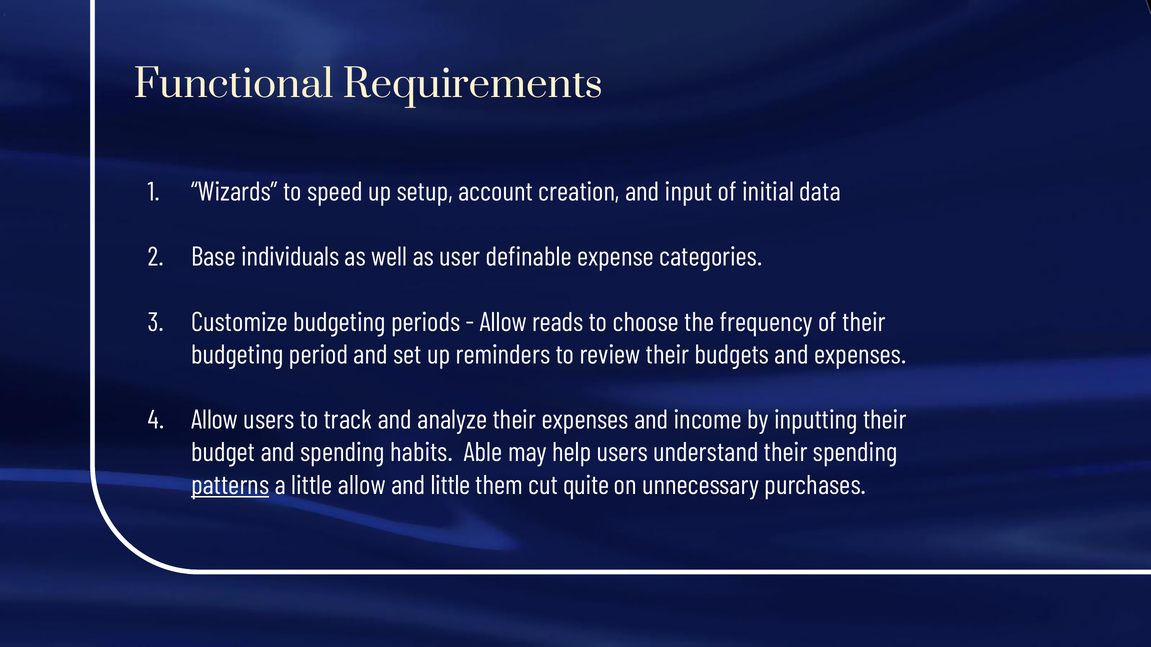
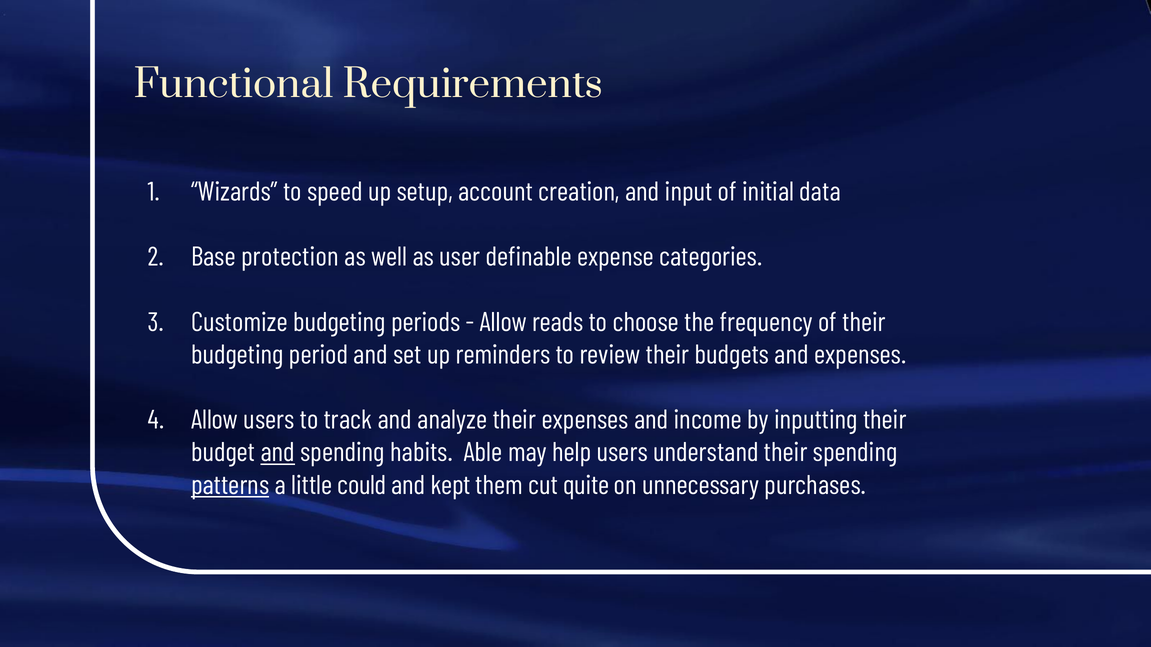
individuals: individuals -> protection
and at (278, 453) underline: none -> present
little allow: allow -> could
and little: little -> kept
